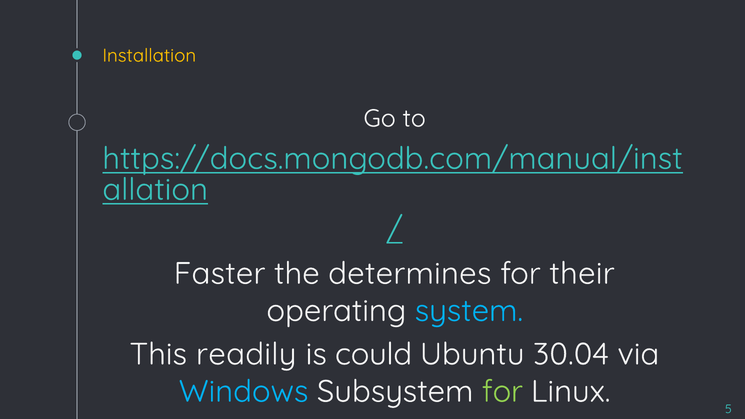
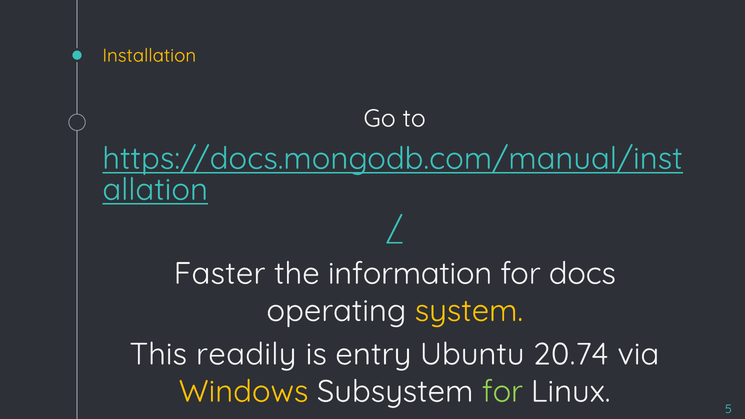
determines: determines -> information
their: their -> docs
system colour: light blue -> yellow
could: could -> entry
30.04: 30.04 -> 20.74
Windows colour: light blue -> yellow
